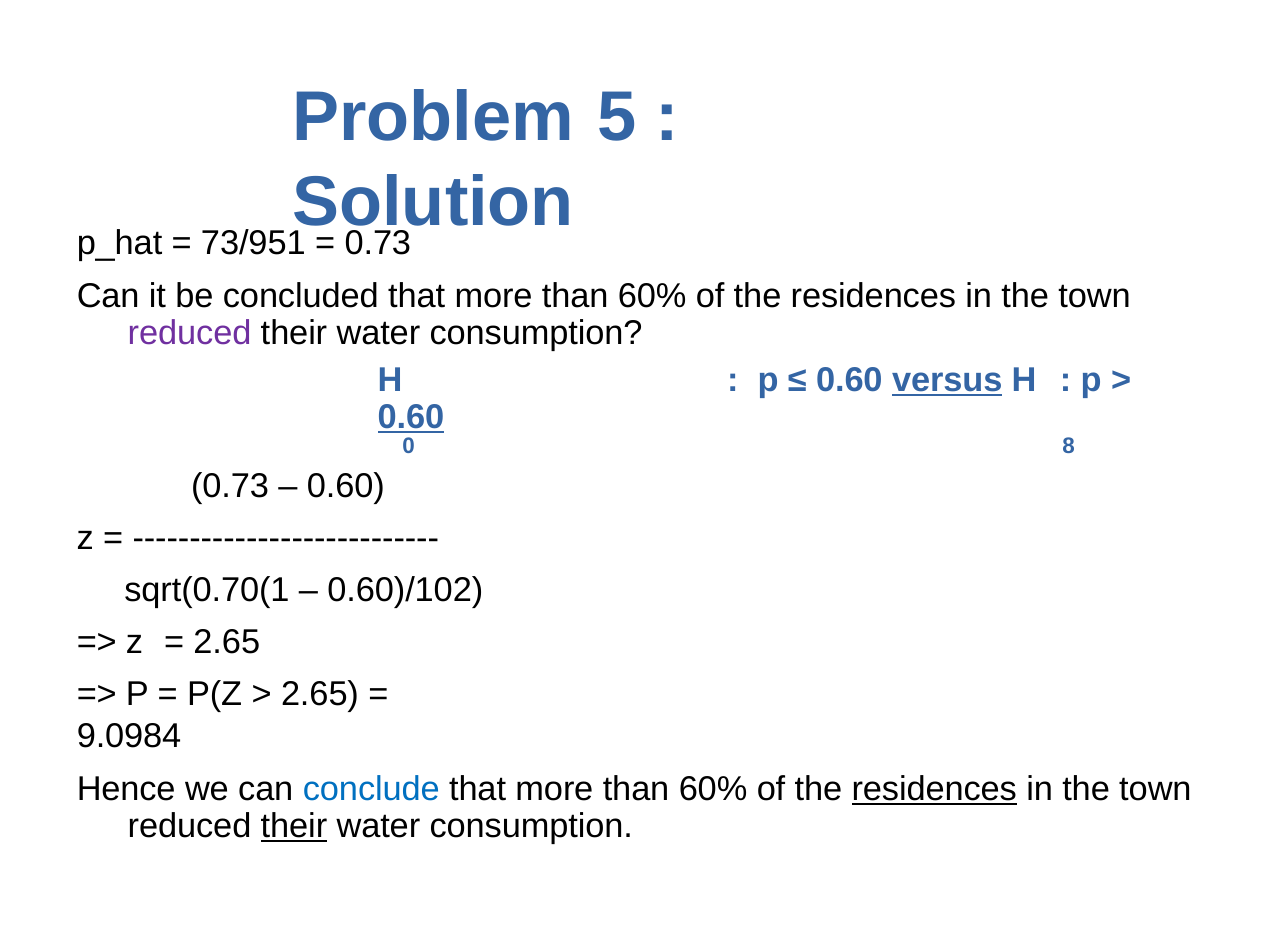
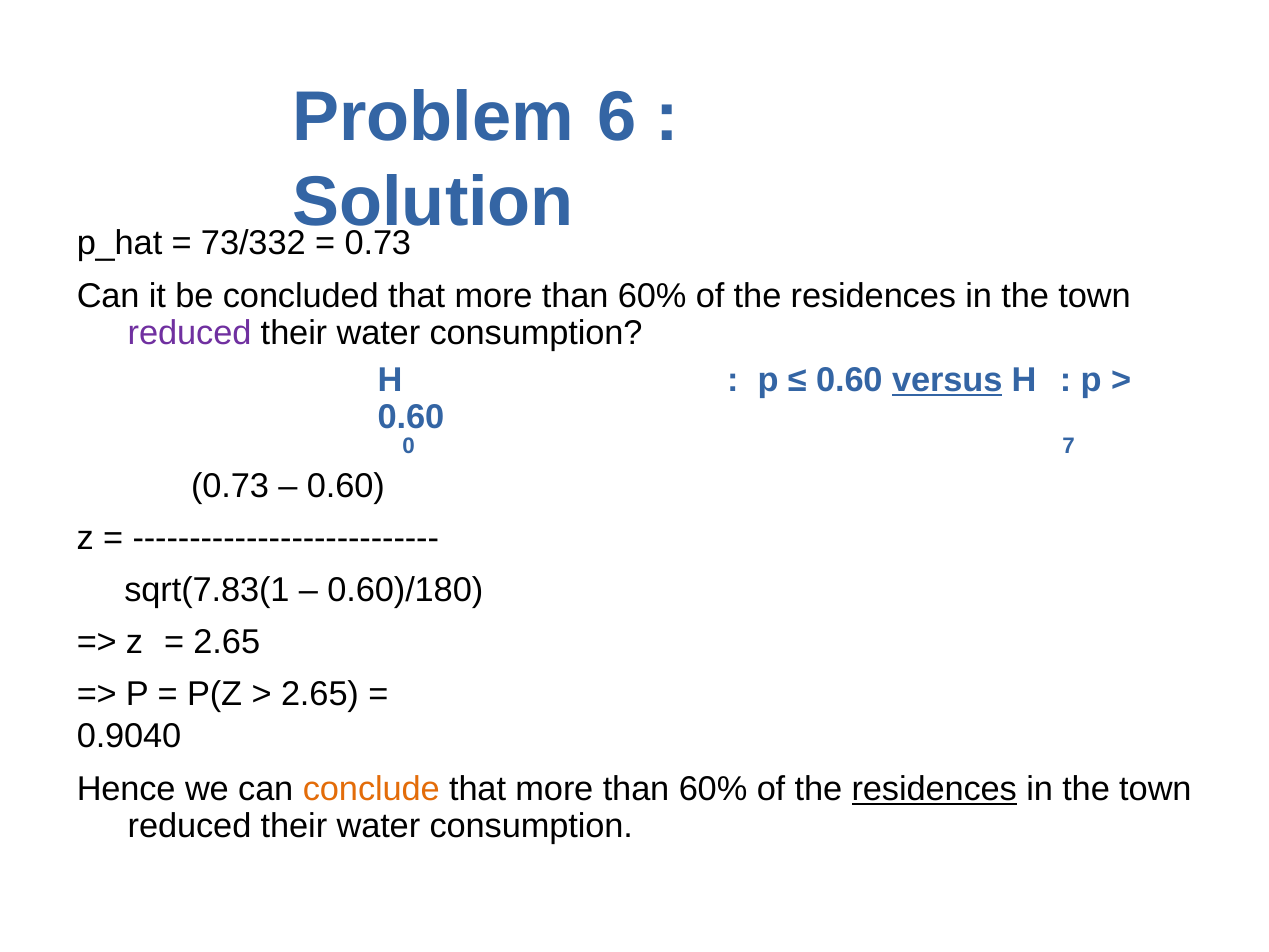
5: 5 -> 6
73/951: 73/951 -> 73/332
0.60 at (411, 417) underline: present -> none
8: 8 -> 7
sqrt(0.70(1: sqrt(0.70(1 -> sqrt(7.83(1
0.60)/102: 0.60)/102 -> 0.60)/180
9.0984: 9.0984 -> 0.9040
conclude colour: blue -> orange
their at (294, 826) underline: present -> none
